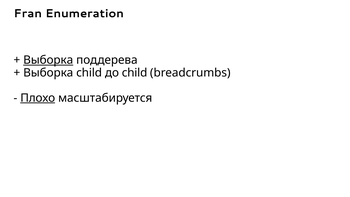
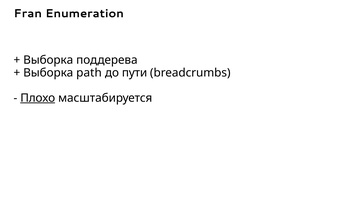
Выборка at (48, 60) underline: present -> none
Выборка child: child -> path
до child: child -> пути
